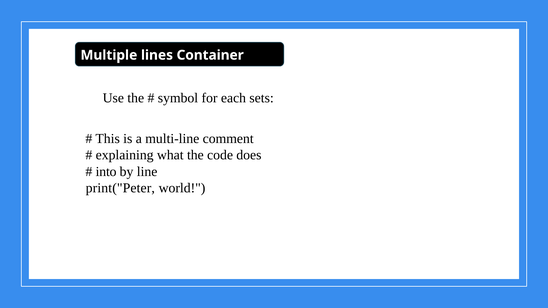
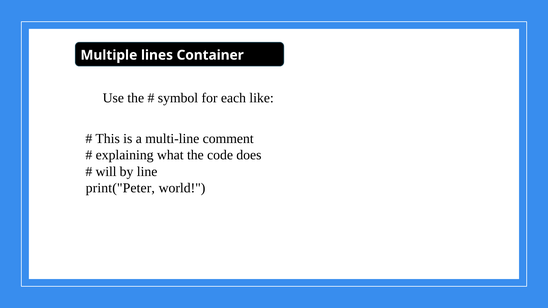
sets: sets -> like
into: into -> will
